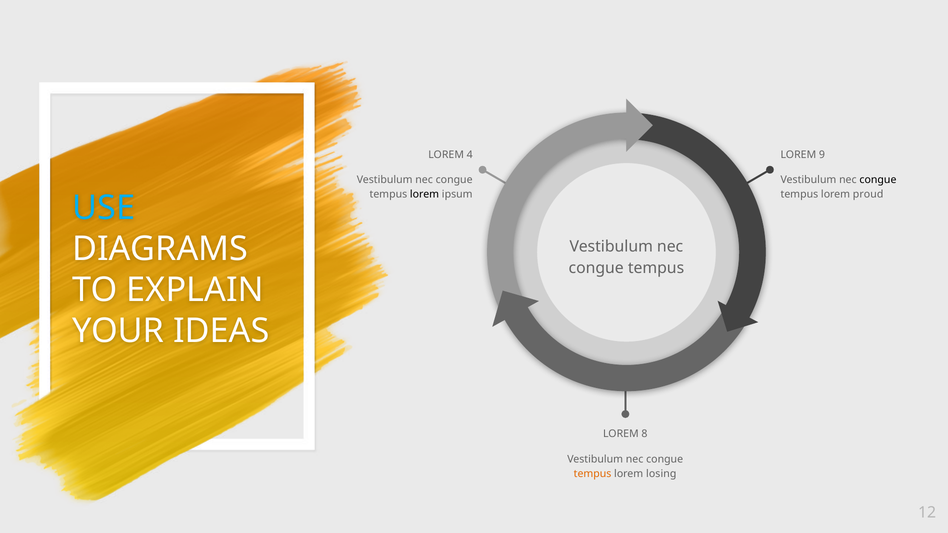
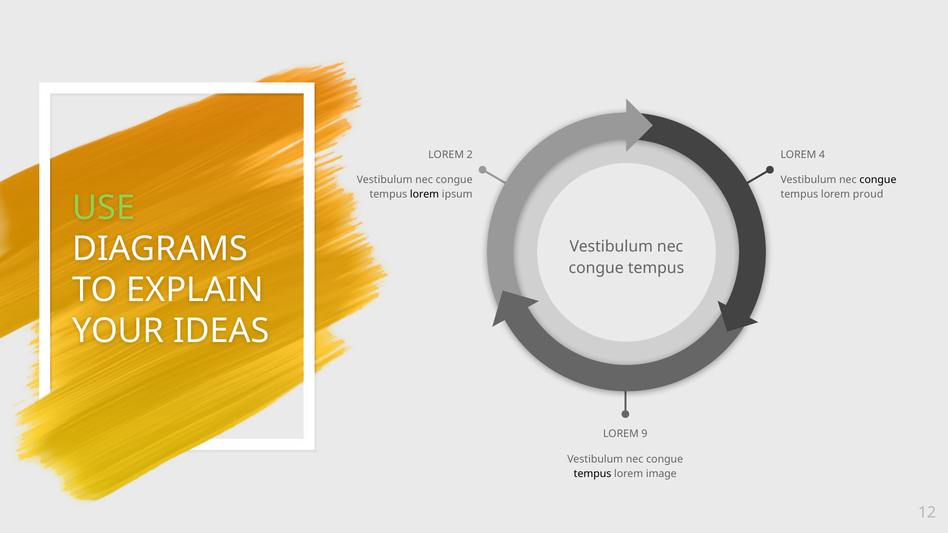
4: 4 -> 2
9: 9 -> 4
USE colour: light blue -> light green
8: 8 -> 9
tempus at (593, 474) colour: orange -> black
losing: losing -> image
